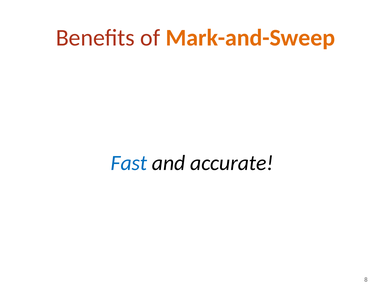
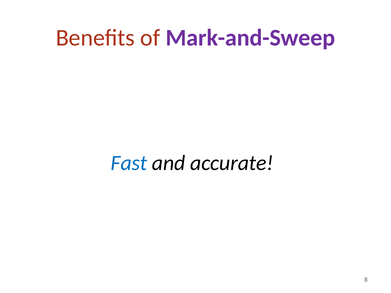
Mark-and-Sweep at (250, 38) colour: orange -> purple
